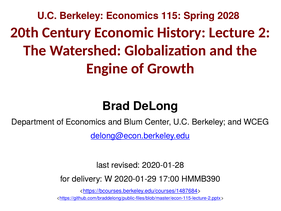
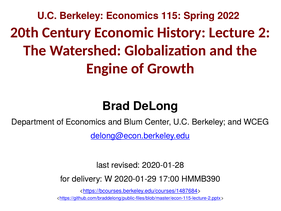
2028: 2028 -> 2022
